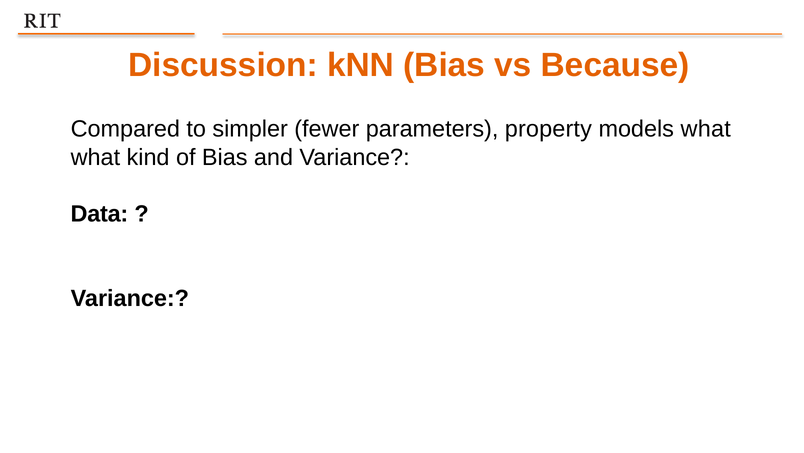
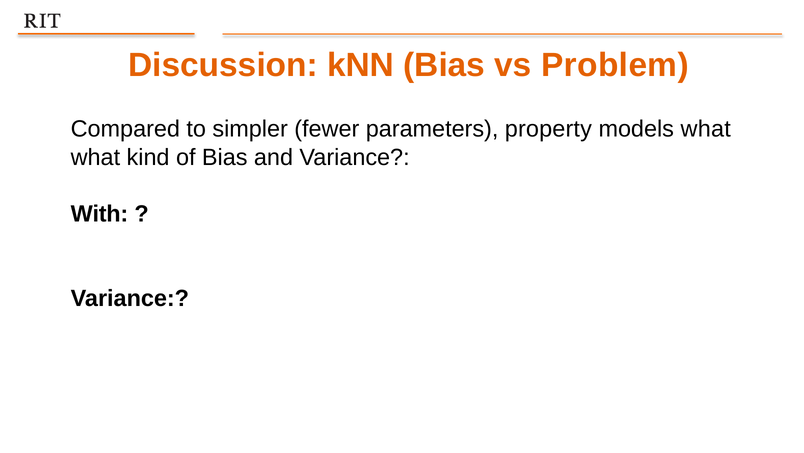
Because: Because -> Problem
Data: Data -> With
